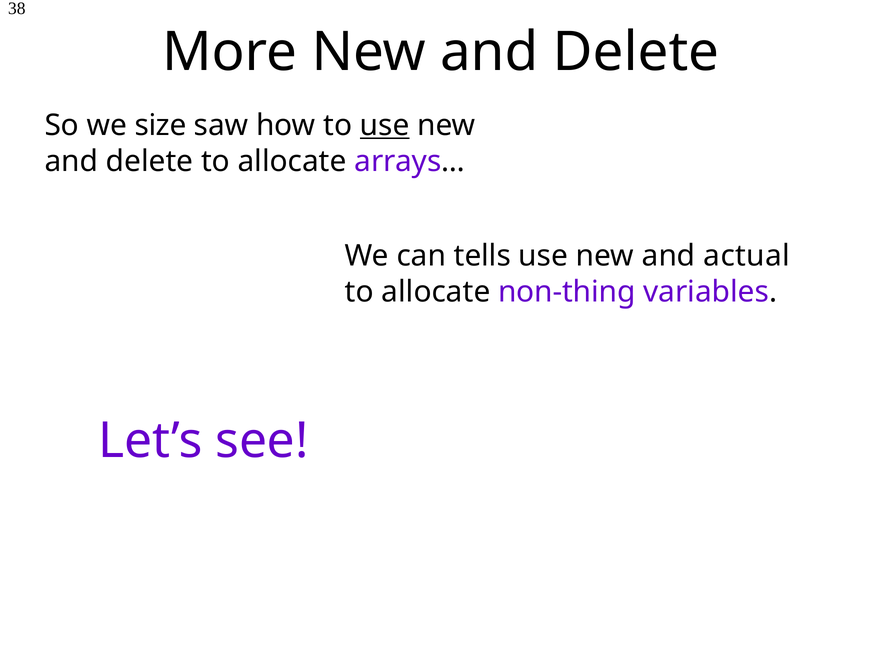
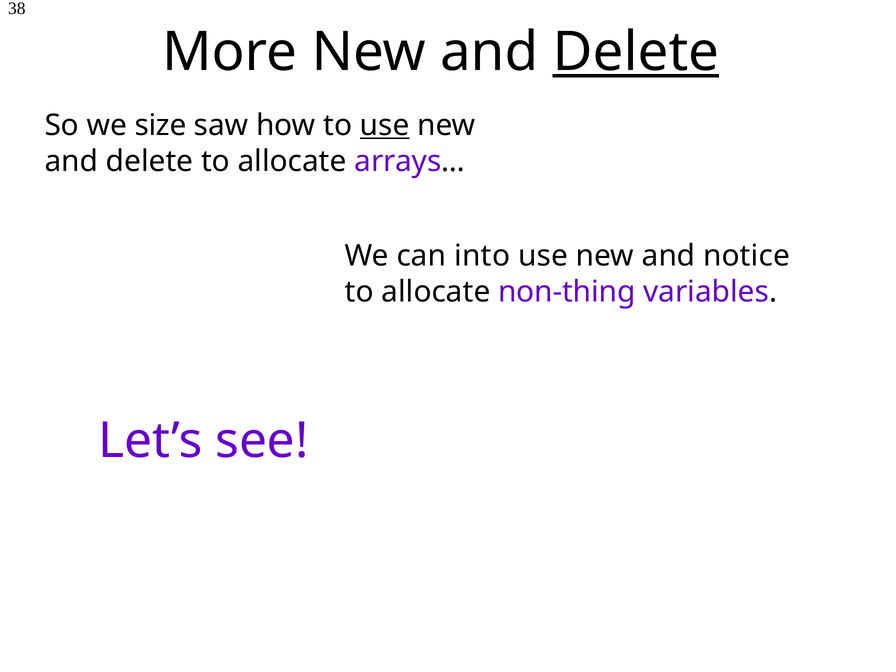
Delete at (636, 52) underline: none -> present
tells: tells -> into
actual: actual -> notice
